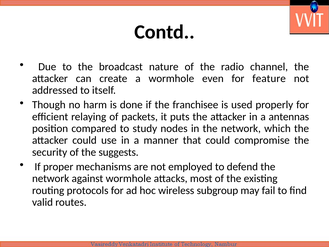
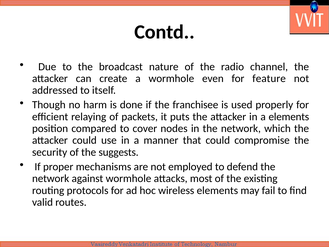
a antennas: antennas -> elements
study: study -> cover
wireless subgroup: subgroup -> elements
